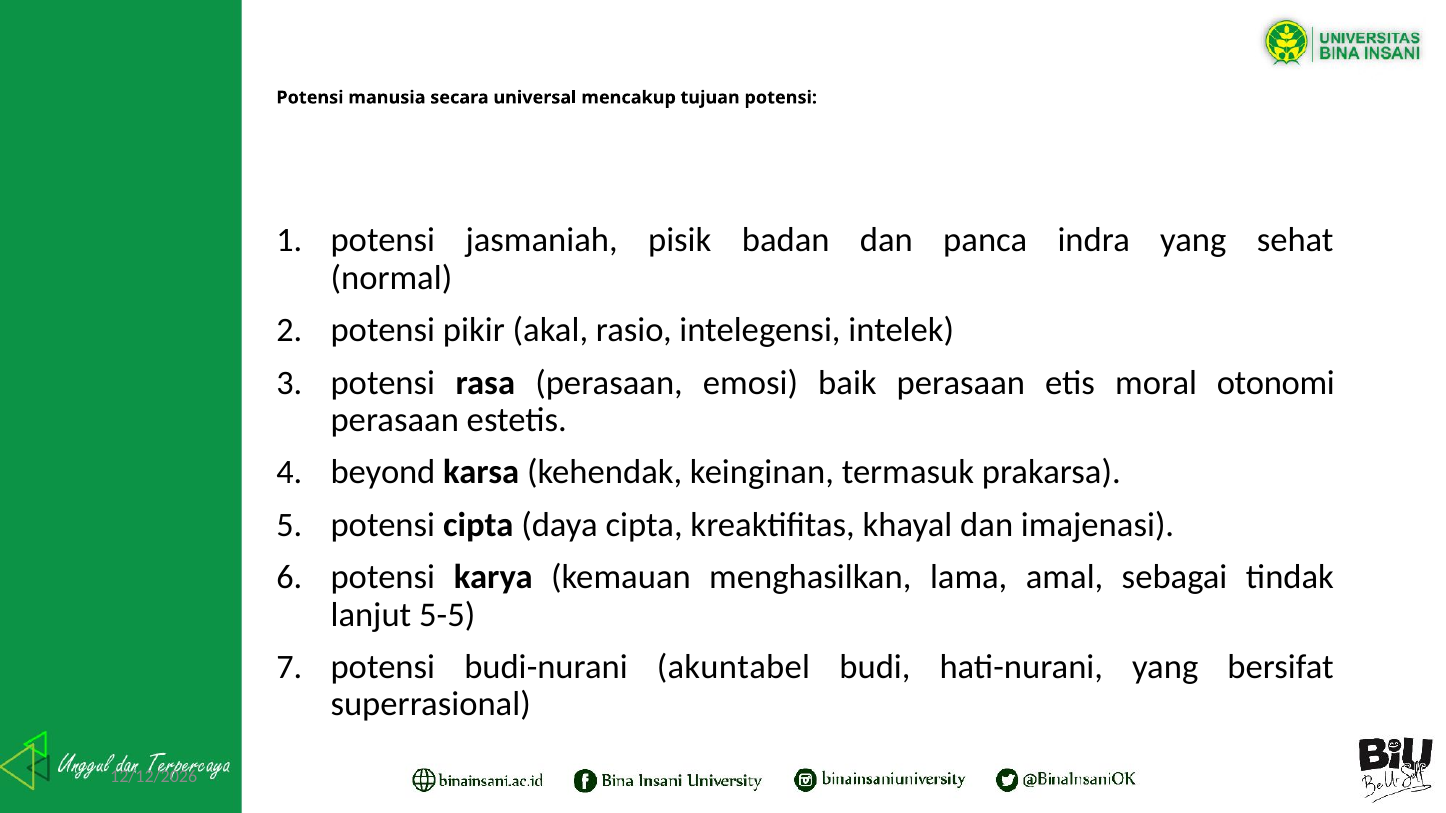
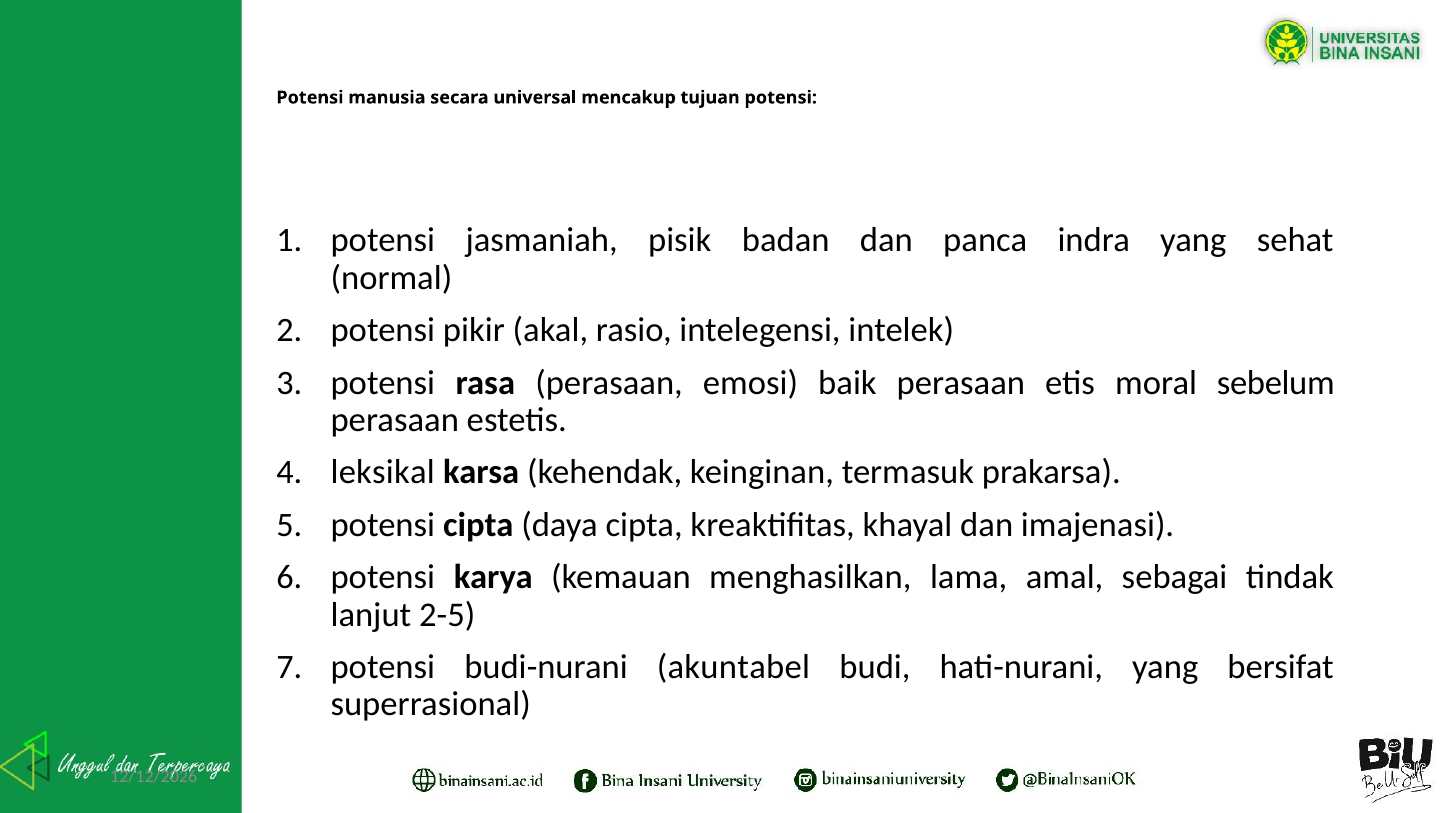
otonomi: otonomi -> sebelum
beyond: beyond -> leksikal
5-5: 5-5 -> 2-5
